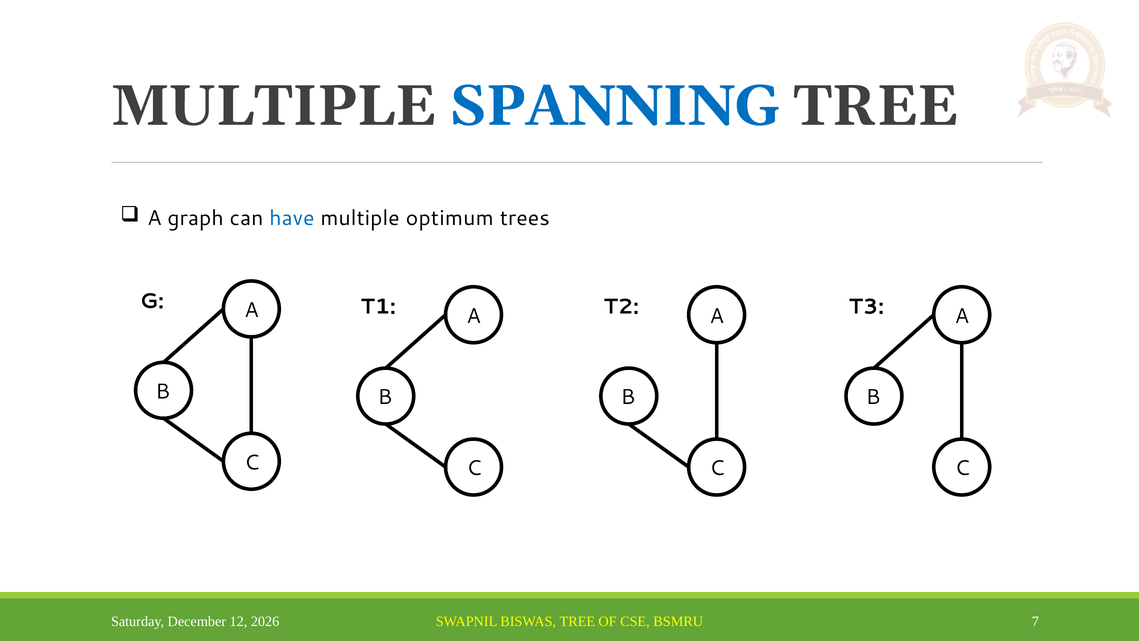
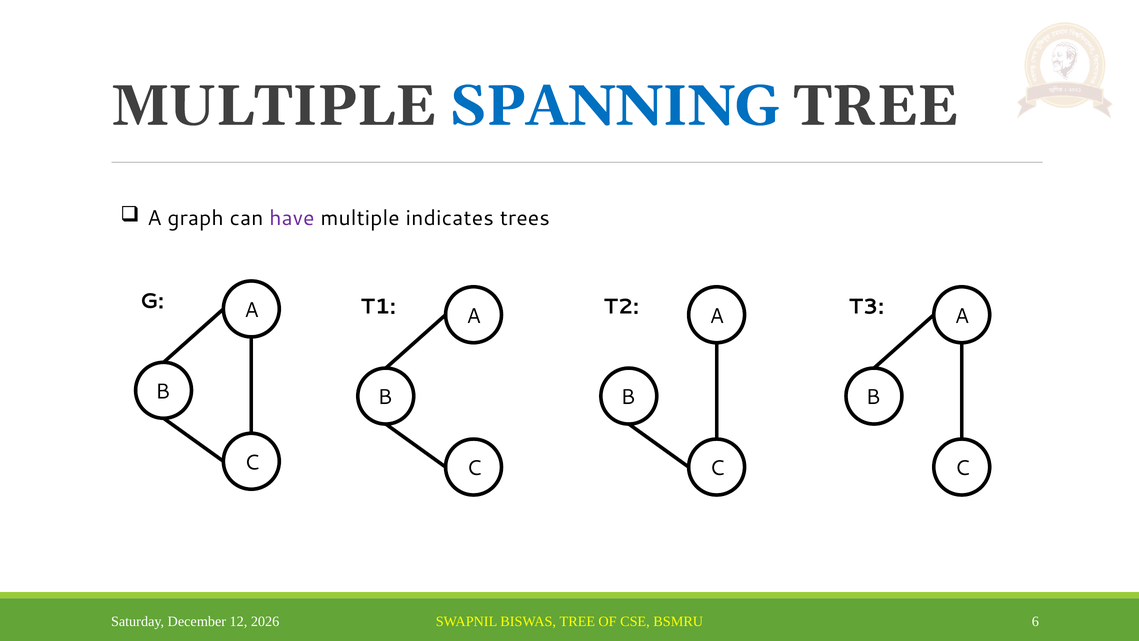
have colour: blue -> purple
optimum: optimum -> indicates
7: 7 -> 6
